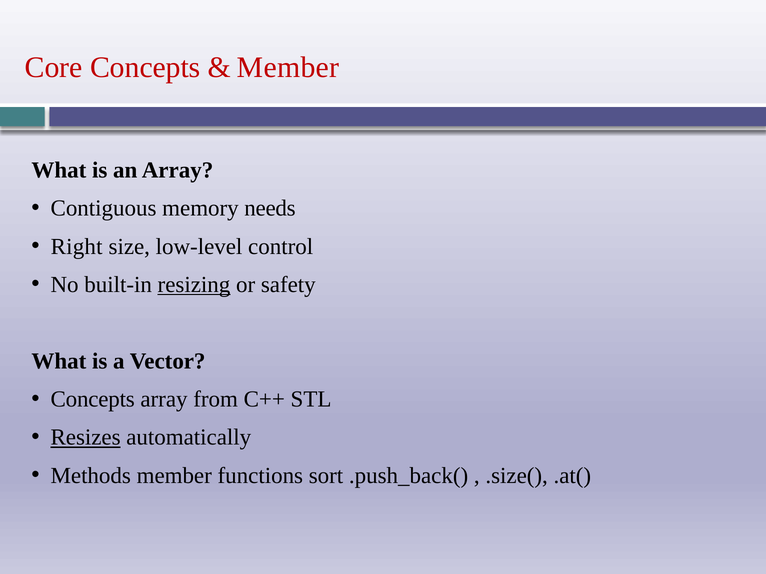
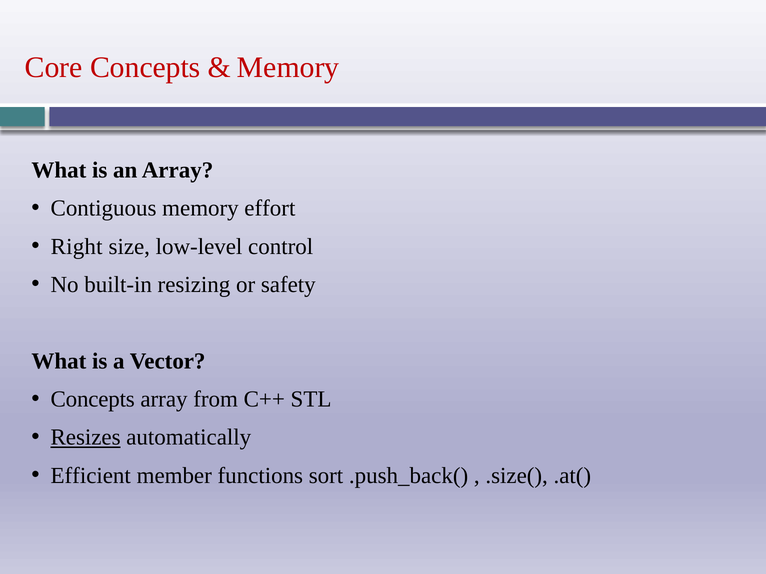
Member at (288, 67): Member -> Memory
needs: needs -> effort
resizing underline: present -> none
Methods: Methods -> Efficient
